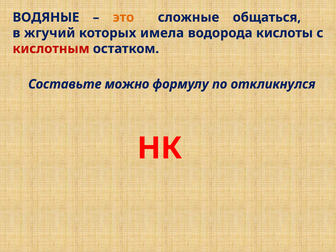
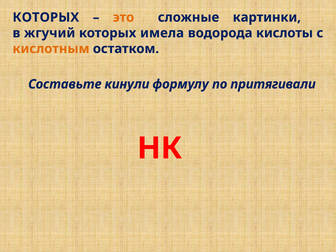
ВОДЯНЫЕ at (46, 17): ВОДЯНЫЕ -> КОТОРЫХ
общаться: общаться -> картинки
кислотным colour: red -> orange
можно: можно -> кинули
откликнулся: откликнулся -> притягивали
